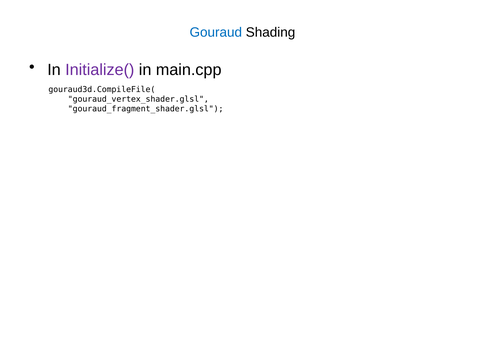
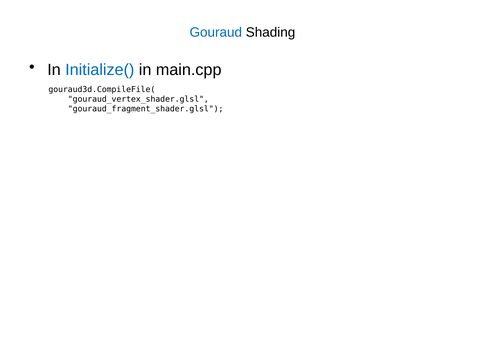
Initialize( colour: purple -> blue
